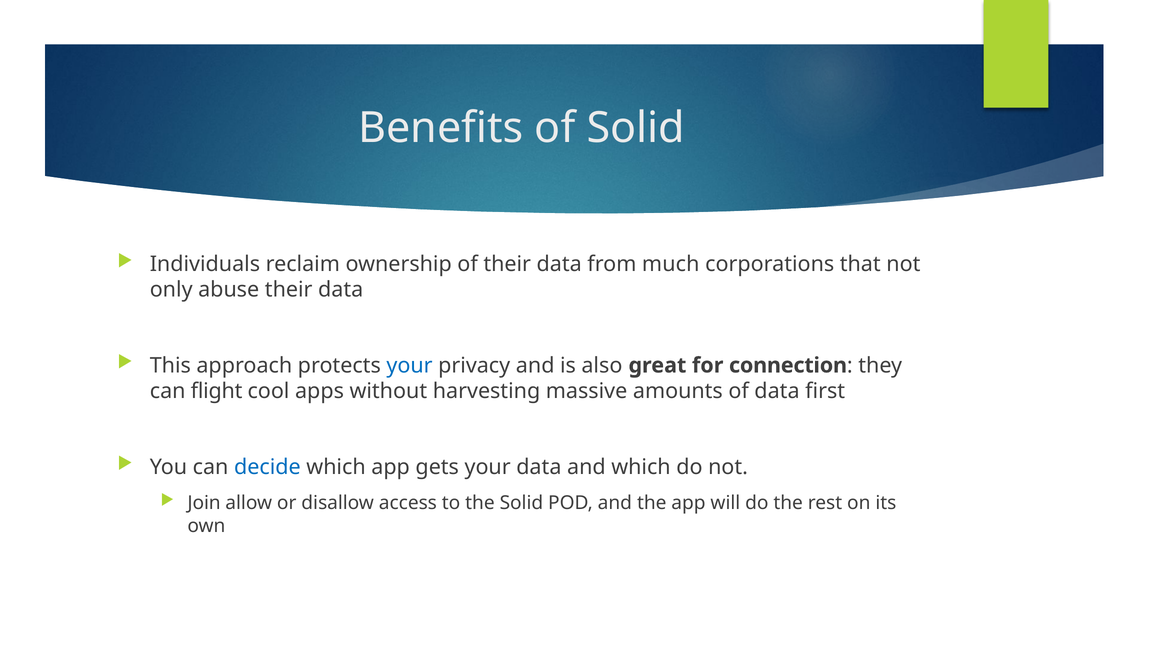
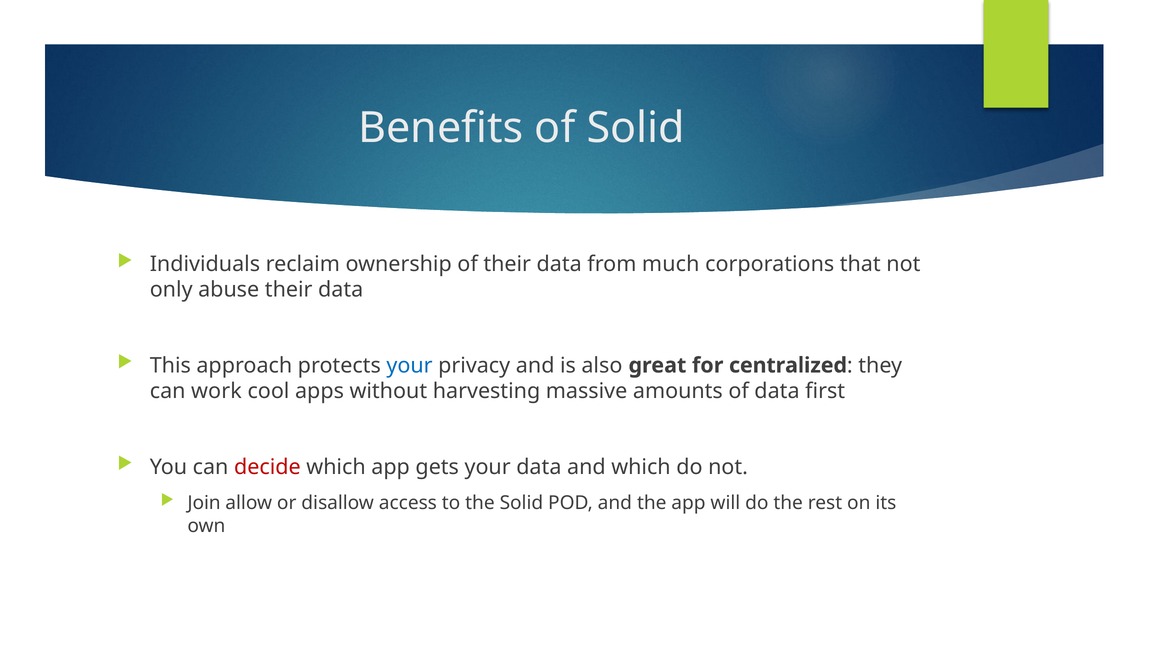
connection: connection -> centralized
flight: flight -> work
decide colour: blue -> red
